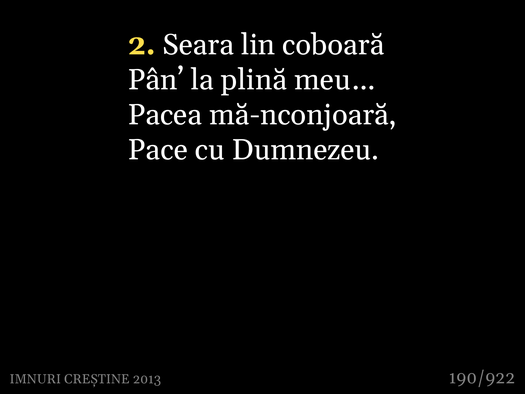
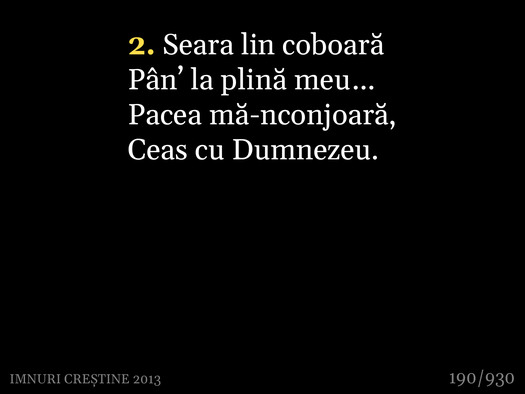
Pace: Pace -> Ceas
190/922: 190/922 -> 190/930
